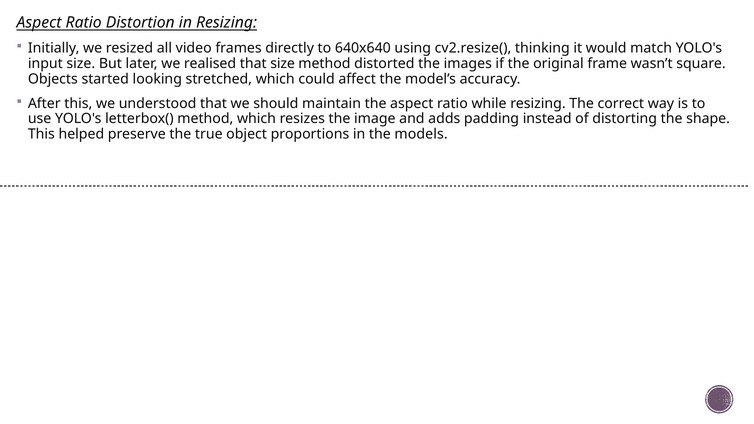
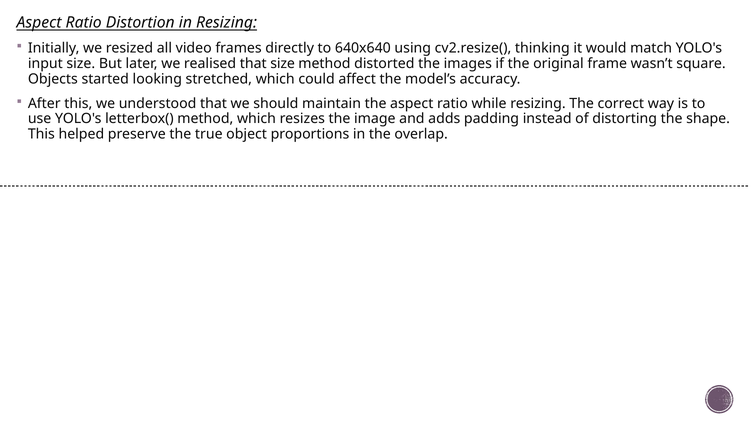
models: models -> overlap
